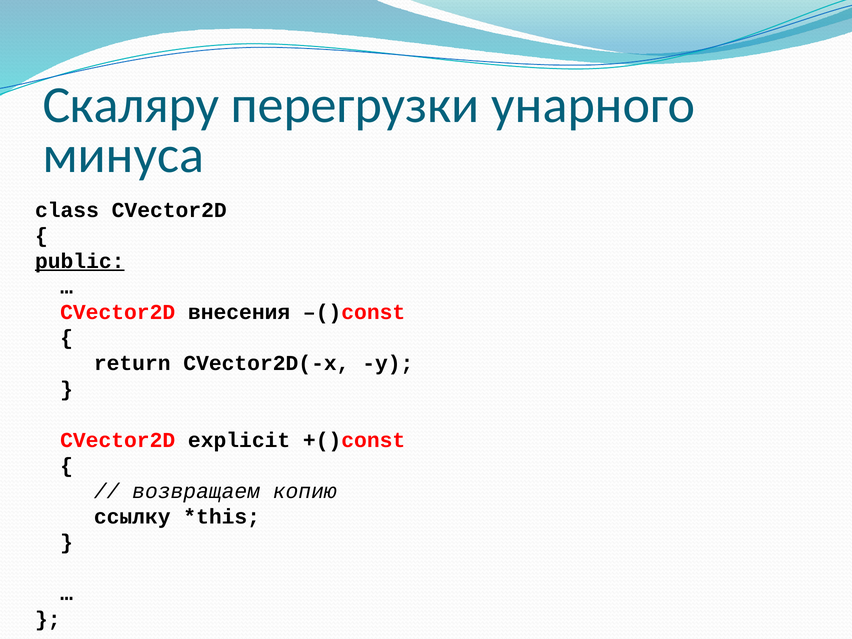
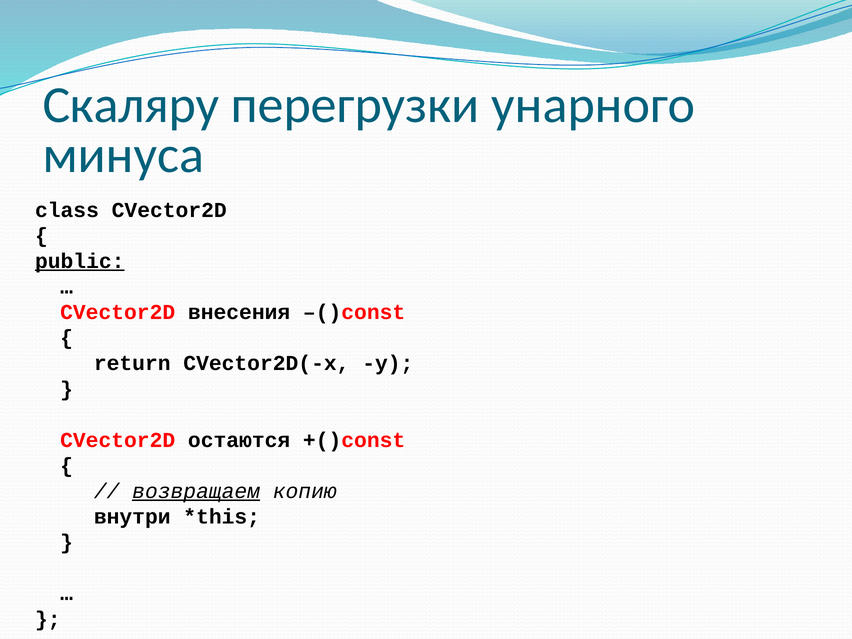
explicit: explicit -> остаются
возвращаем underline: none -> present
ссылку: ссылку -> внутри
